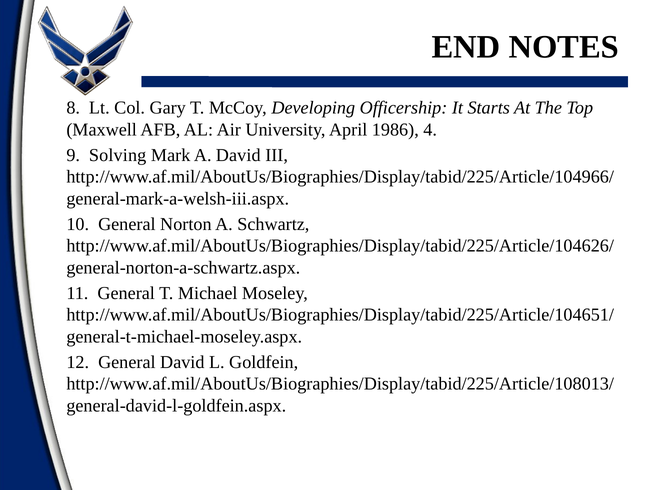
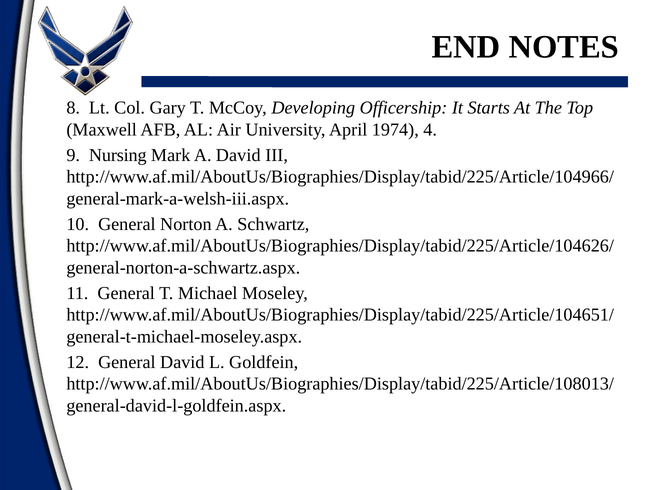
1986: 1986 -> 1974
Solving: Solving -> Nursing
